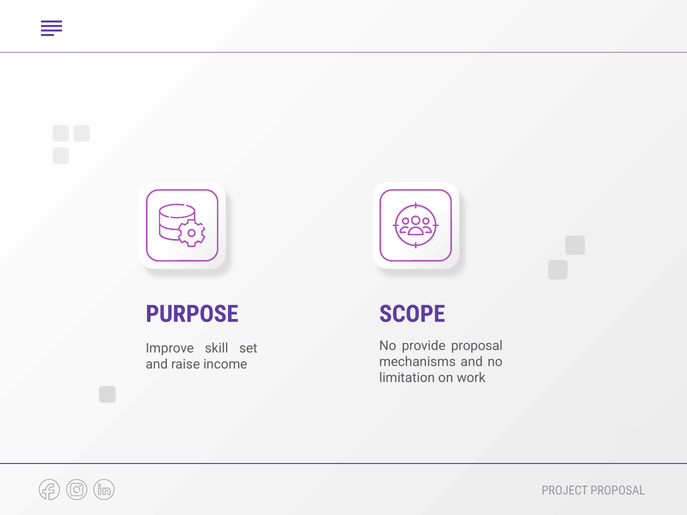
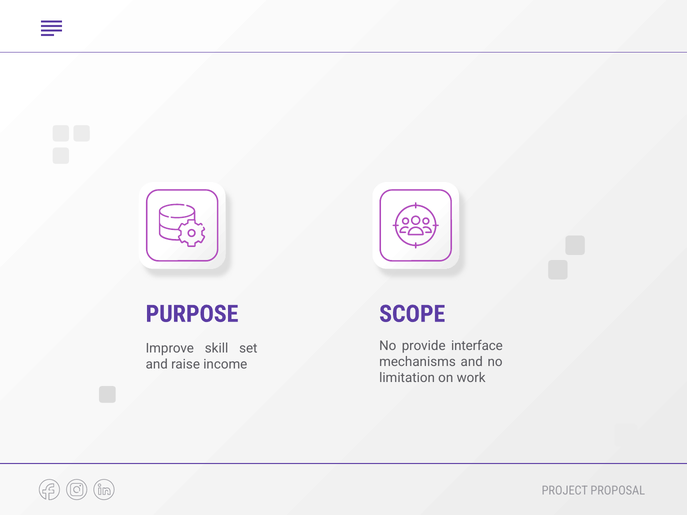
provide proposal: proposal -> interface
